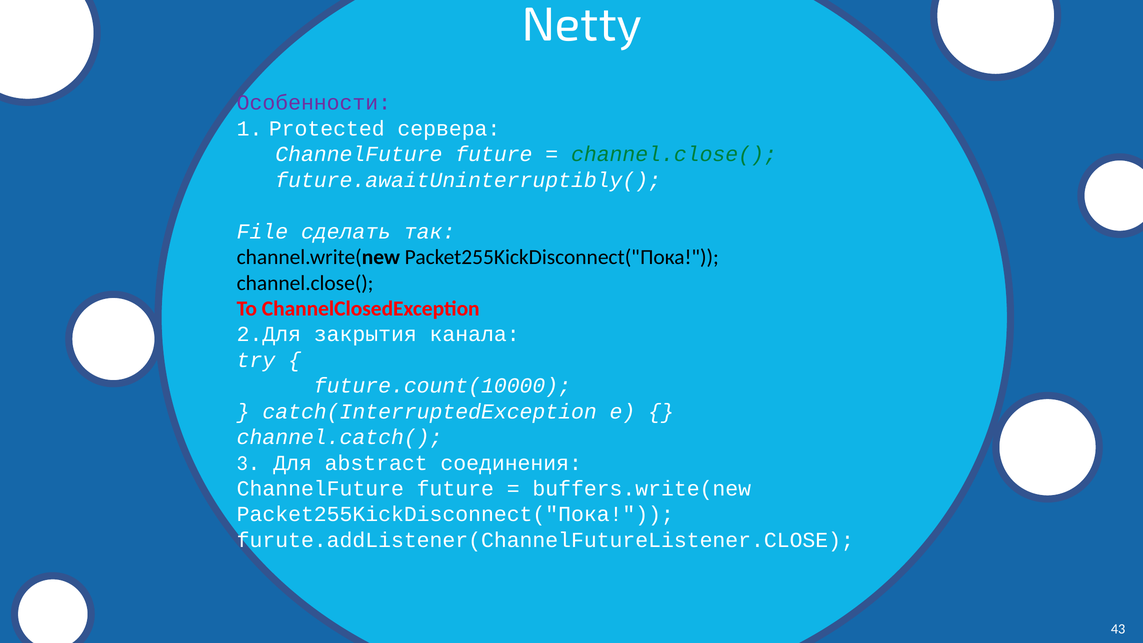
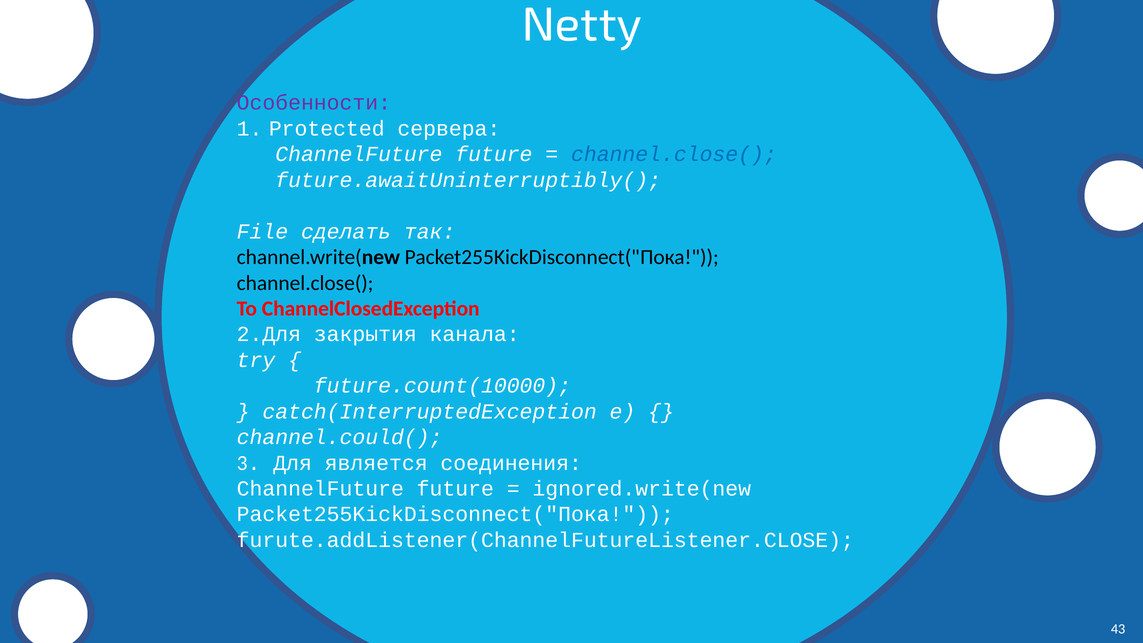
channel.close( at (674, 154) colour: green -> blue
channel.catch(: channel.catch( -> channel.could(
abstract: abstract -> является
buffers.write(new: buffers.write(new -> ignored.write(new
